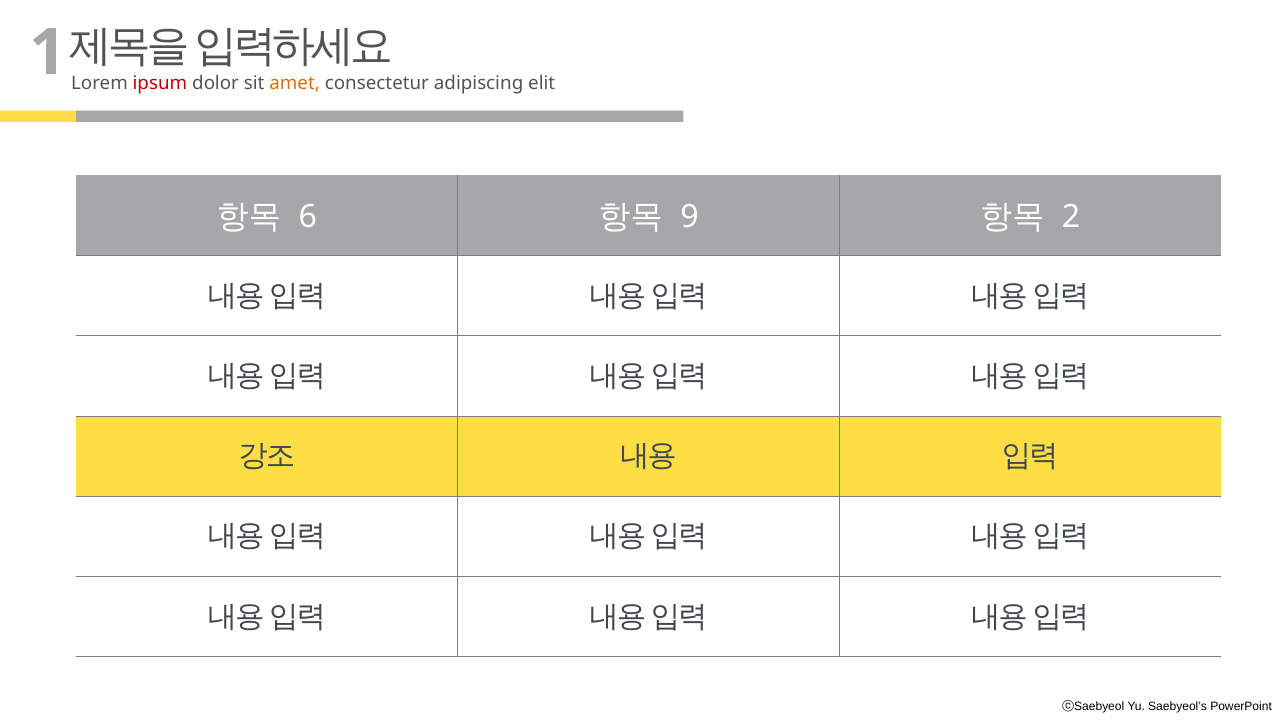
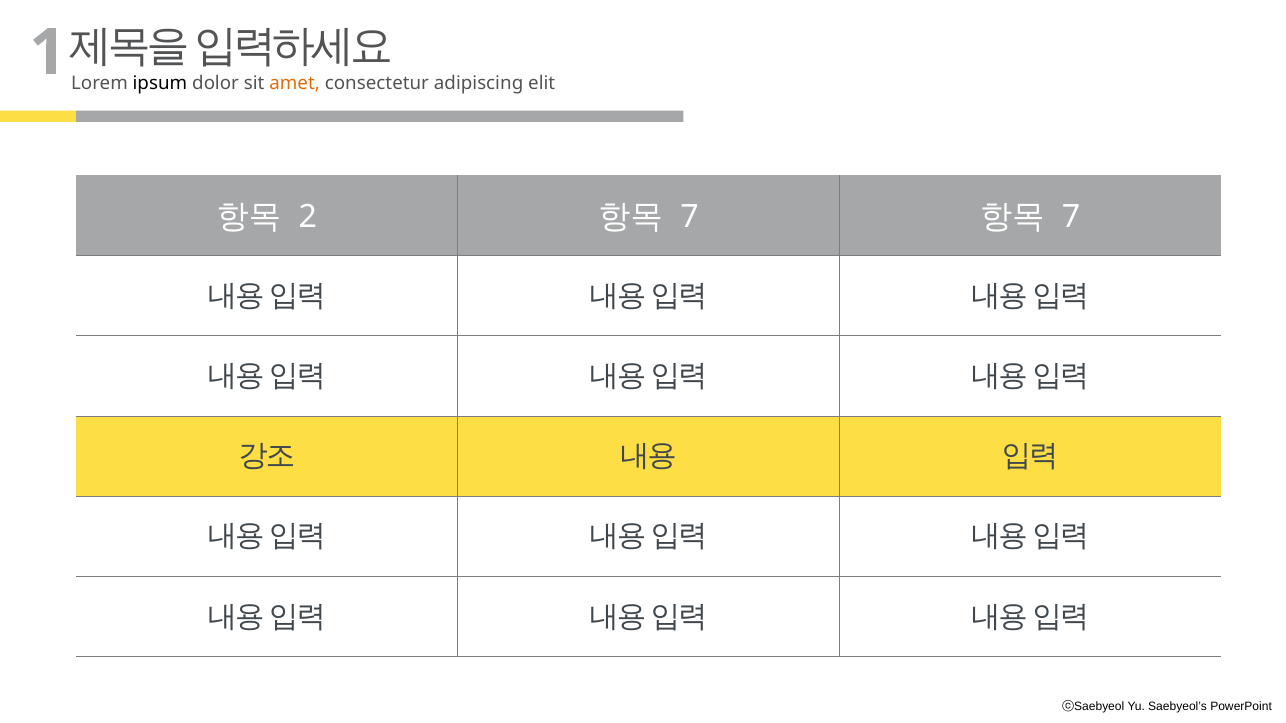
ipsum colour: red -> black
6: 6 -> 2
9 at (689, 217): 9 -> 7
2 at (1071, 217): 2 -> 7
